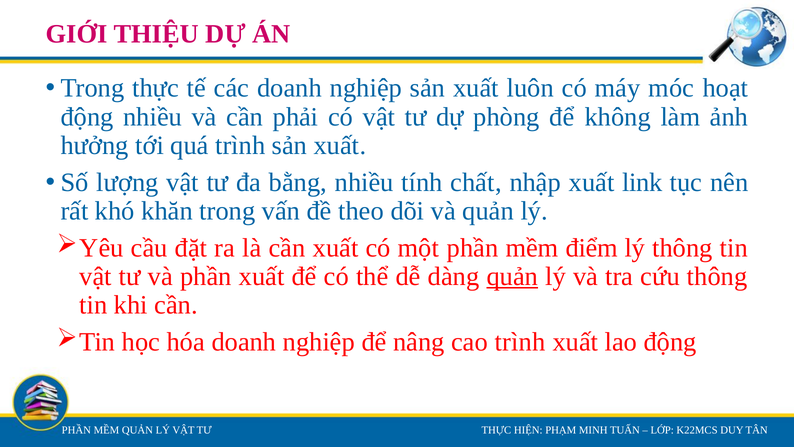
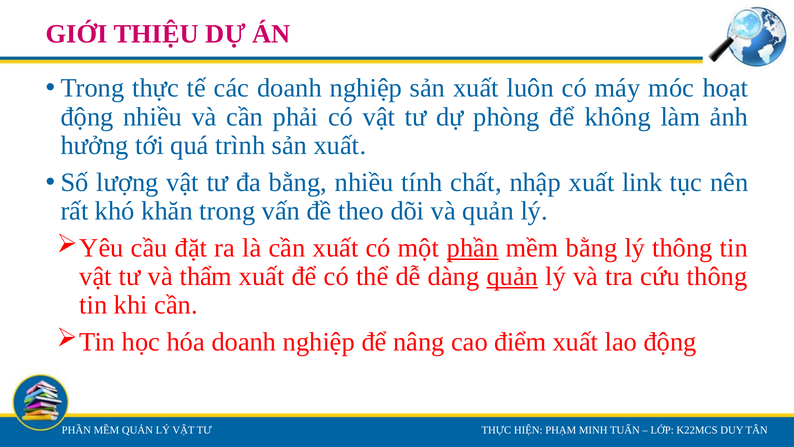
phần at (473, 248) underline: none -> present
mềm điểm: điểm -> bằng
và phần: phần -> thẩm
cao trình: trình -> điểm
